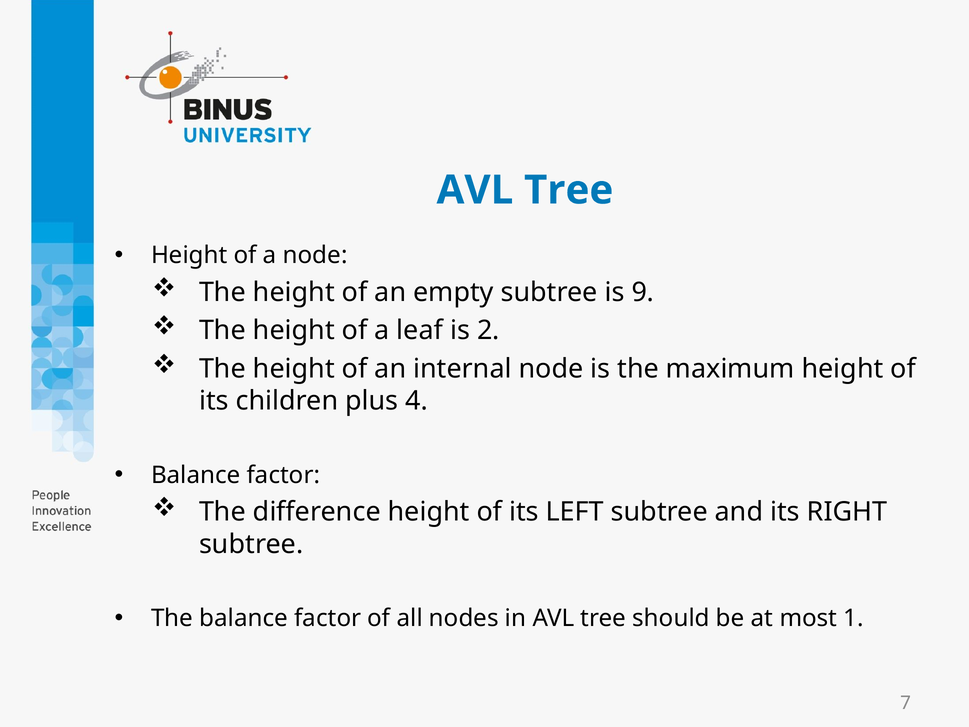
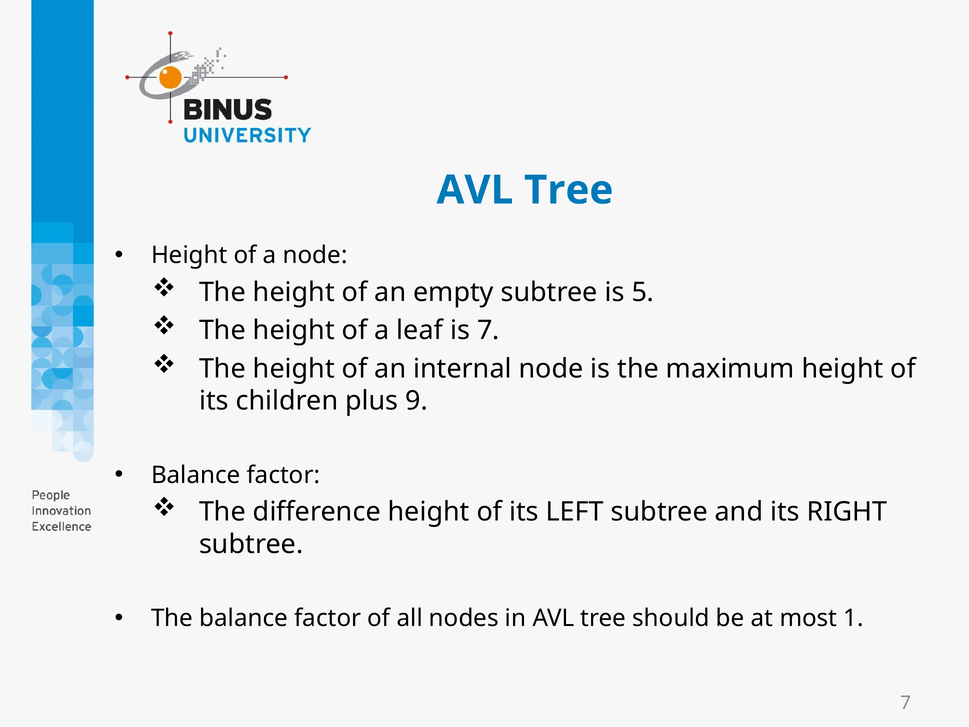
9: 9 -> 5
is 2: 2 -> 7
4: 4 -> 9
